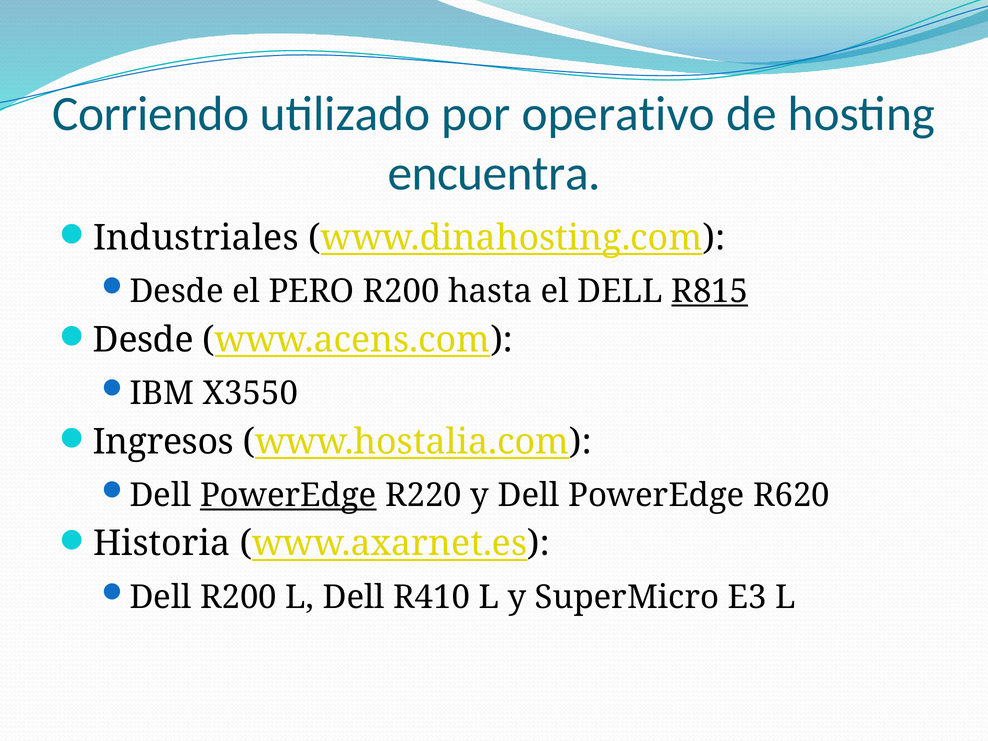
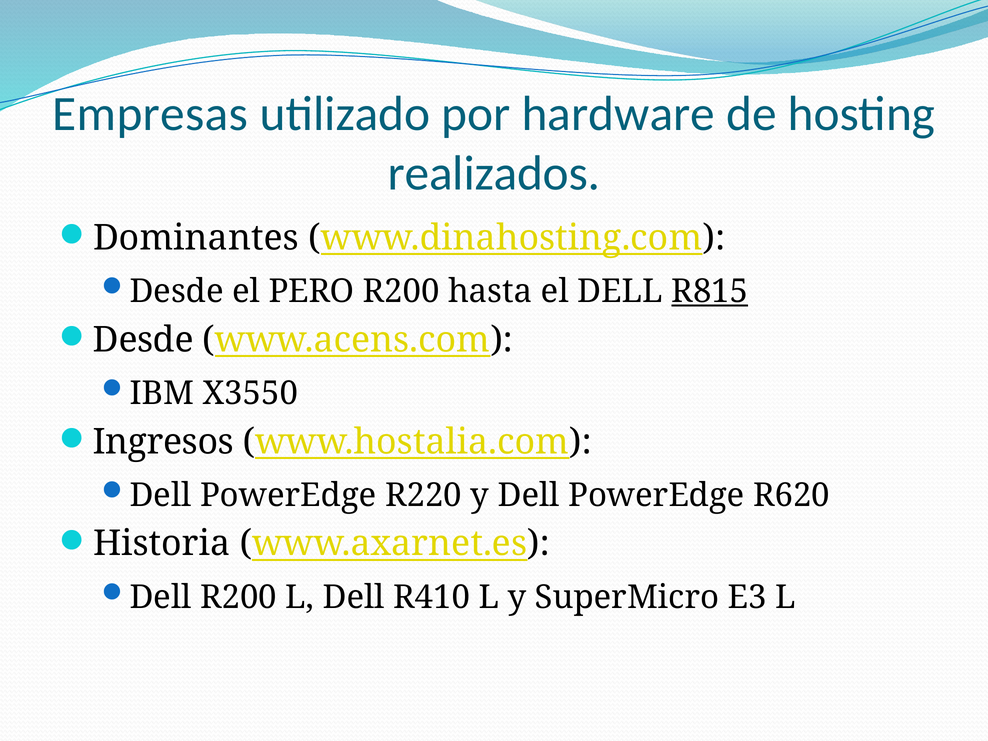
Corriendo: Corriendo -> Empresas
operativo: operativo -> hardware
encuentra: encuentra -> realizados
Industriales: Industriales -> Dominantes
PowerEdge at (288, 495) underline: present -> none
